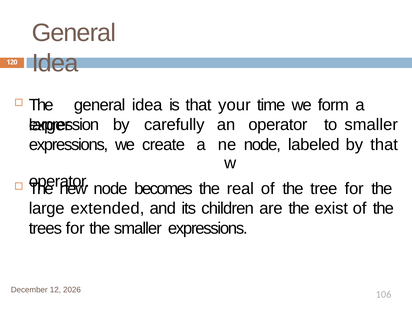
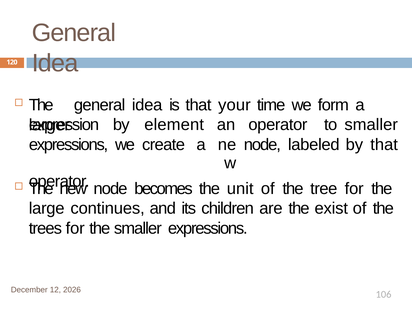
carefully: carefully -> element
real: real -> unit
extended: extended -> continues
